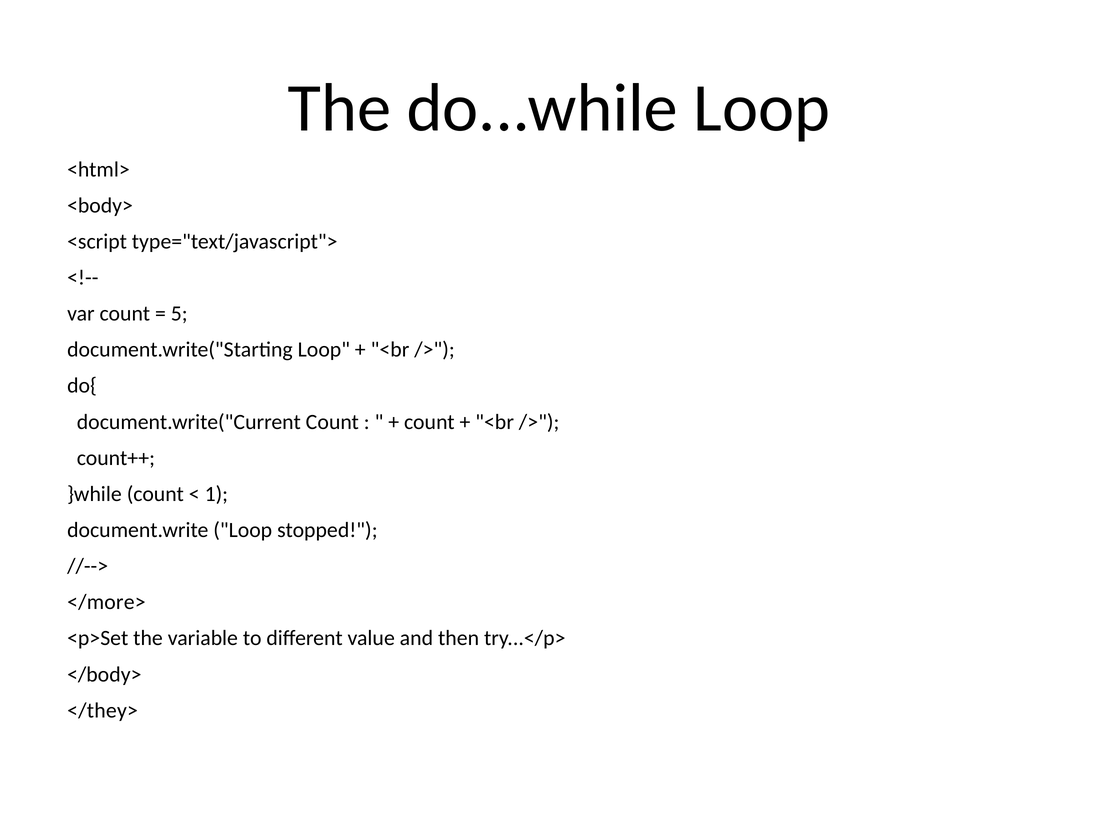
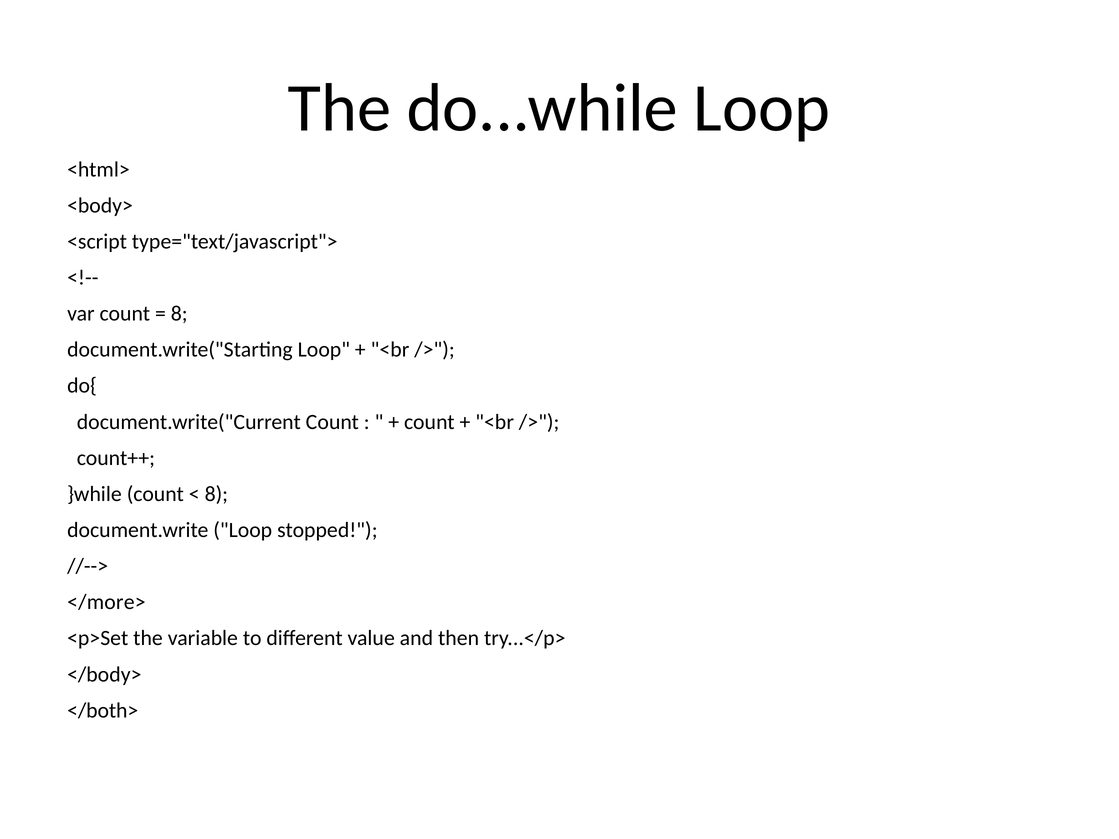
5 at (179, 314): 5 -> 8
1 at (216, 494): 1 -> 8
</they>: </they> -> </both>
